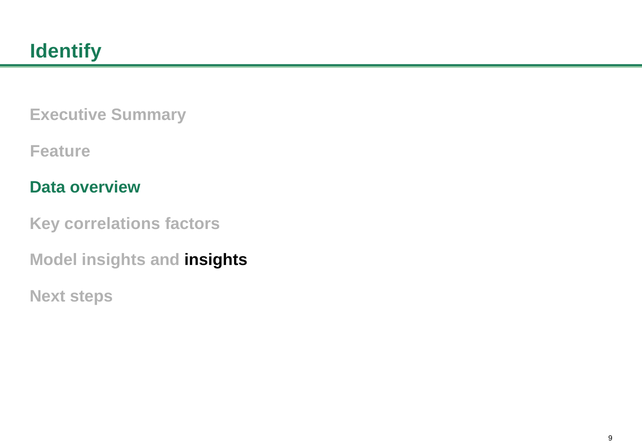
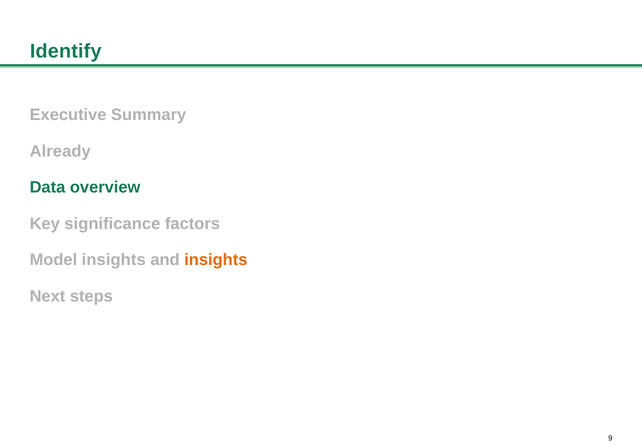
Feature: Feature -> Already
correlations: correlations -> significance
insights at (216, 260) colour: black -> orange
